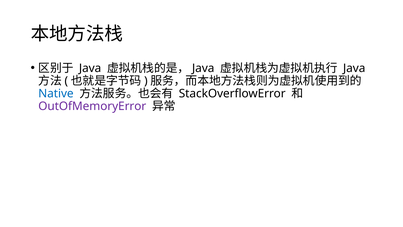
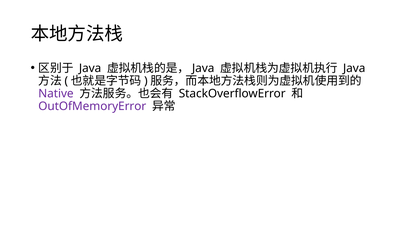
Native colour: blue -> purple
